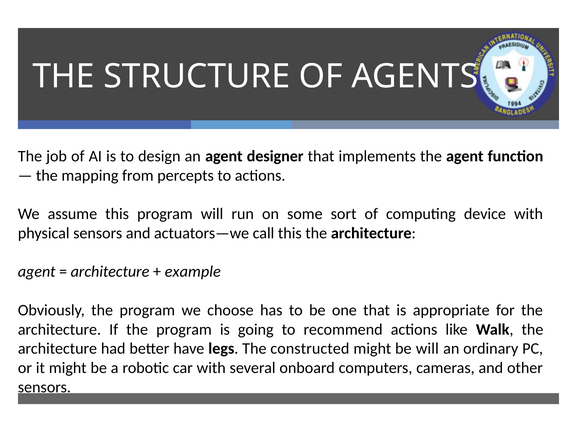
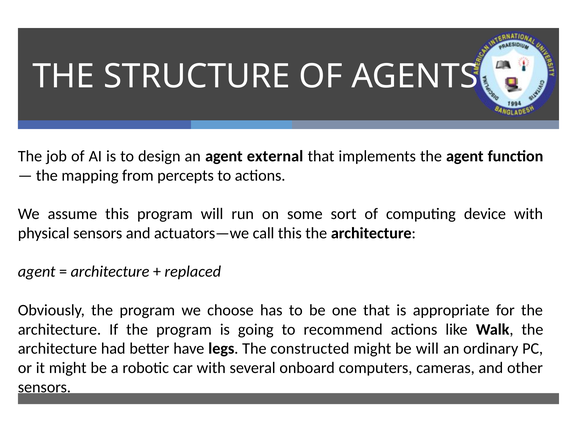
designer: designer -> external
example: example -> replaced
